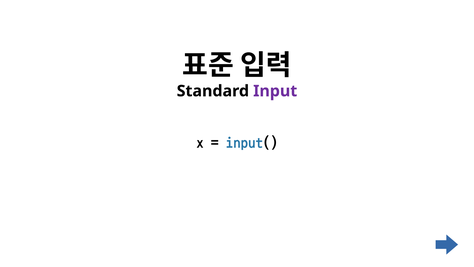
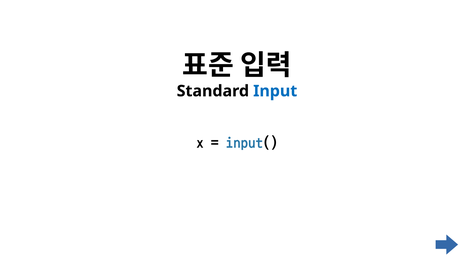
Input colour: purple -> blue
